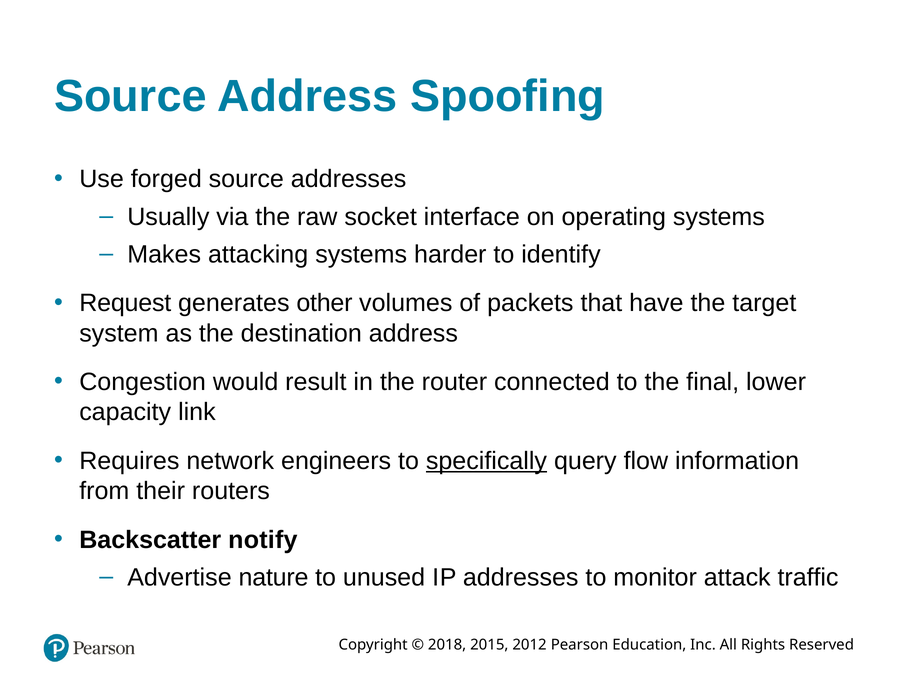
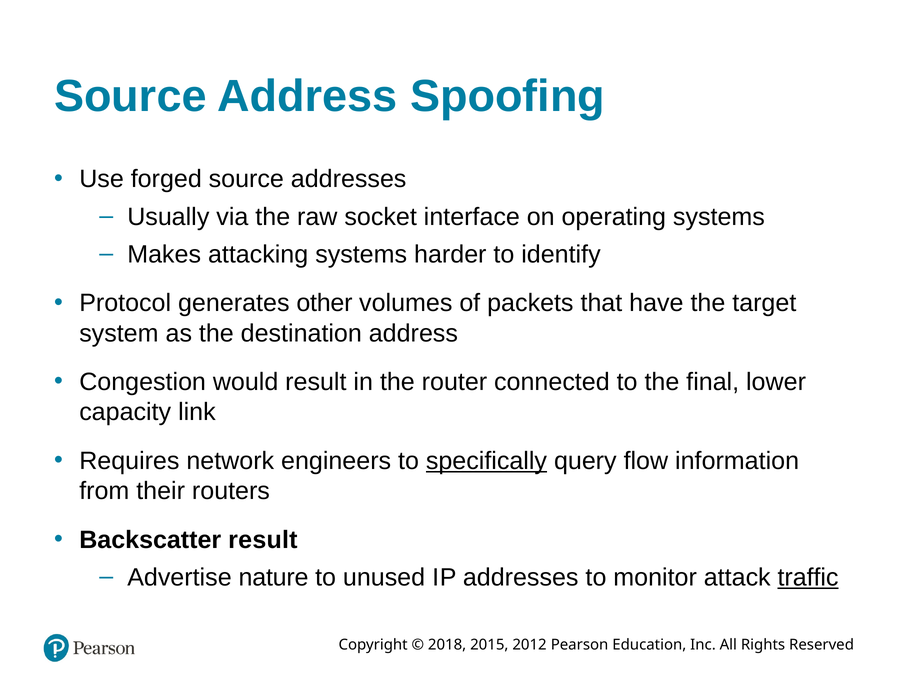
Request: Request -> Protocol
Backscatter notify: notify -> result
traffic underline: none -> present
